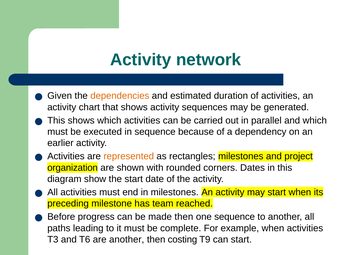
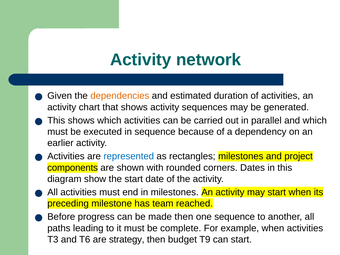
represented colour: orange -> blue
organization: organization -> components
are another: another -> strategy
costing: costing -> budget
